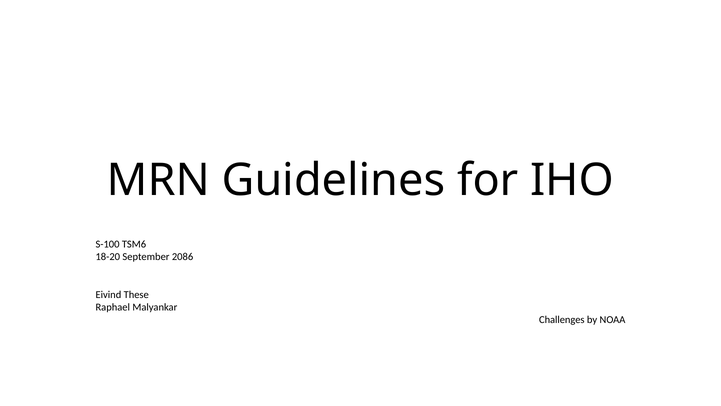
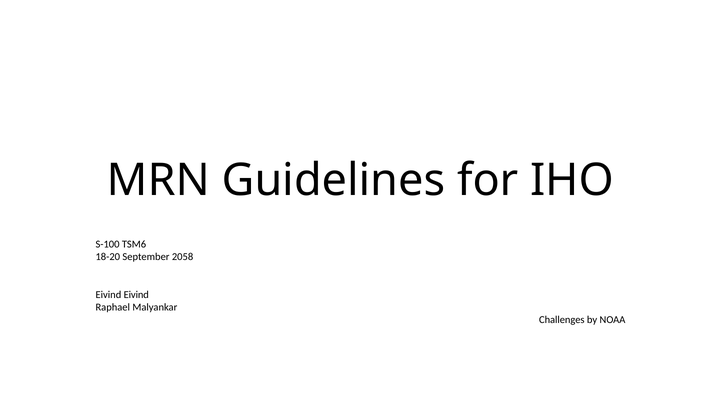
2086: 2086 -> 2058
Eivind These: These -> Eivind
